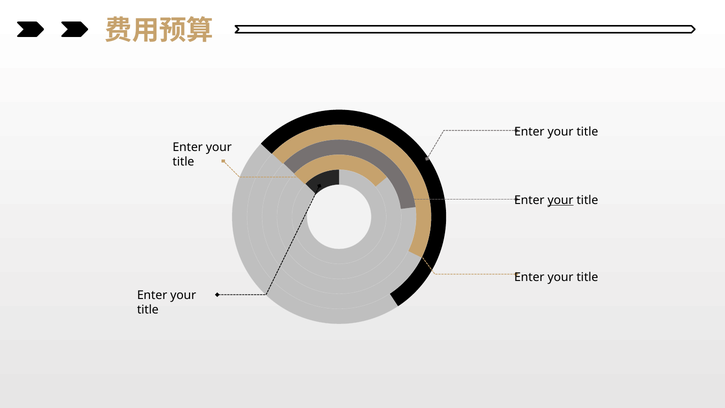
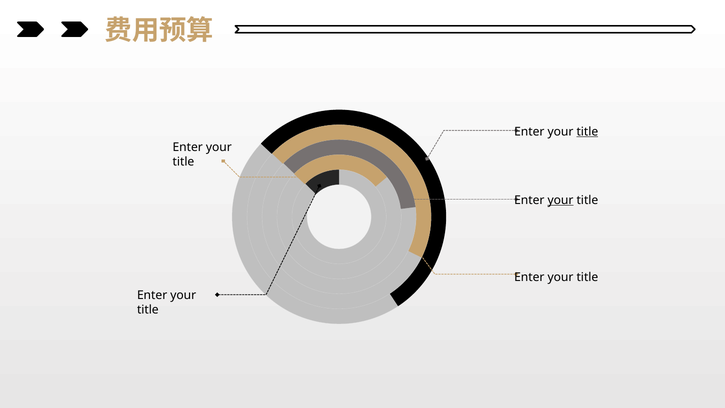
title at (587, 132) underline: none -> present
